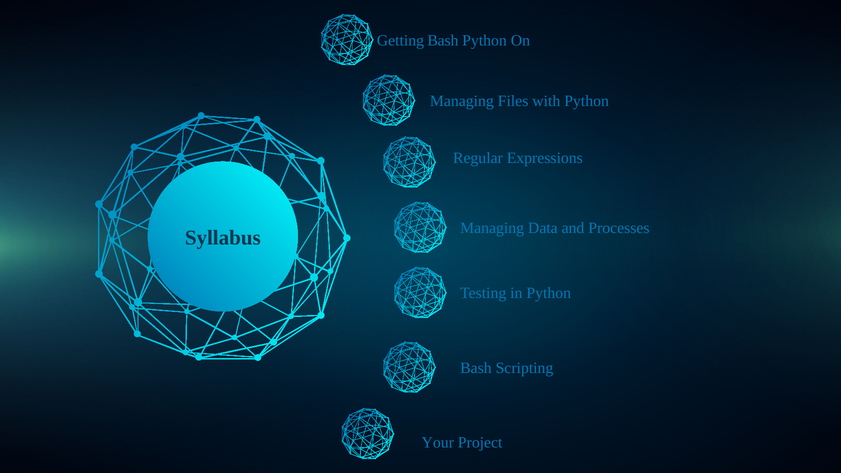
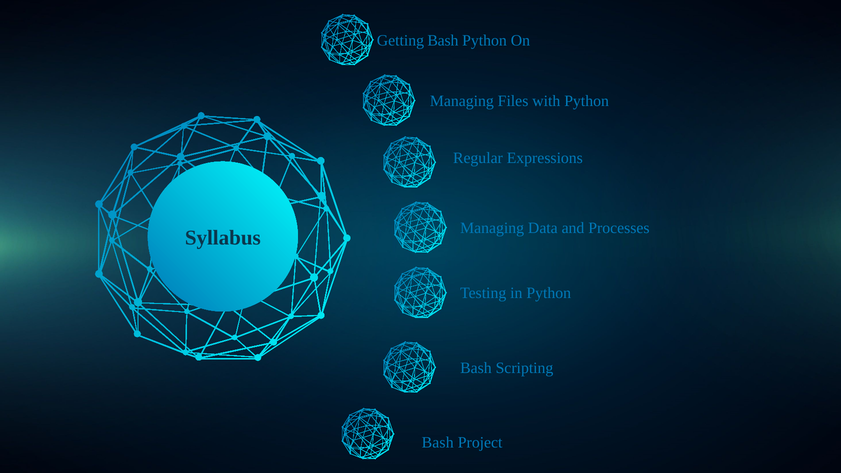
Your at (438, 443): Your -> Bash
